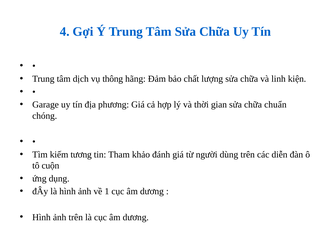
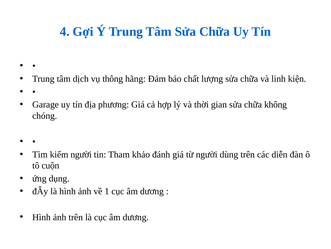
chuẩn: chuẩn -> không
kiếm tương: tương -> người
